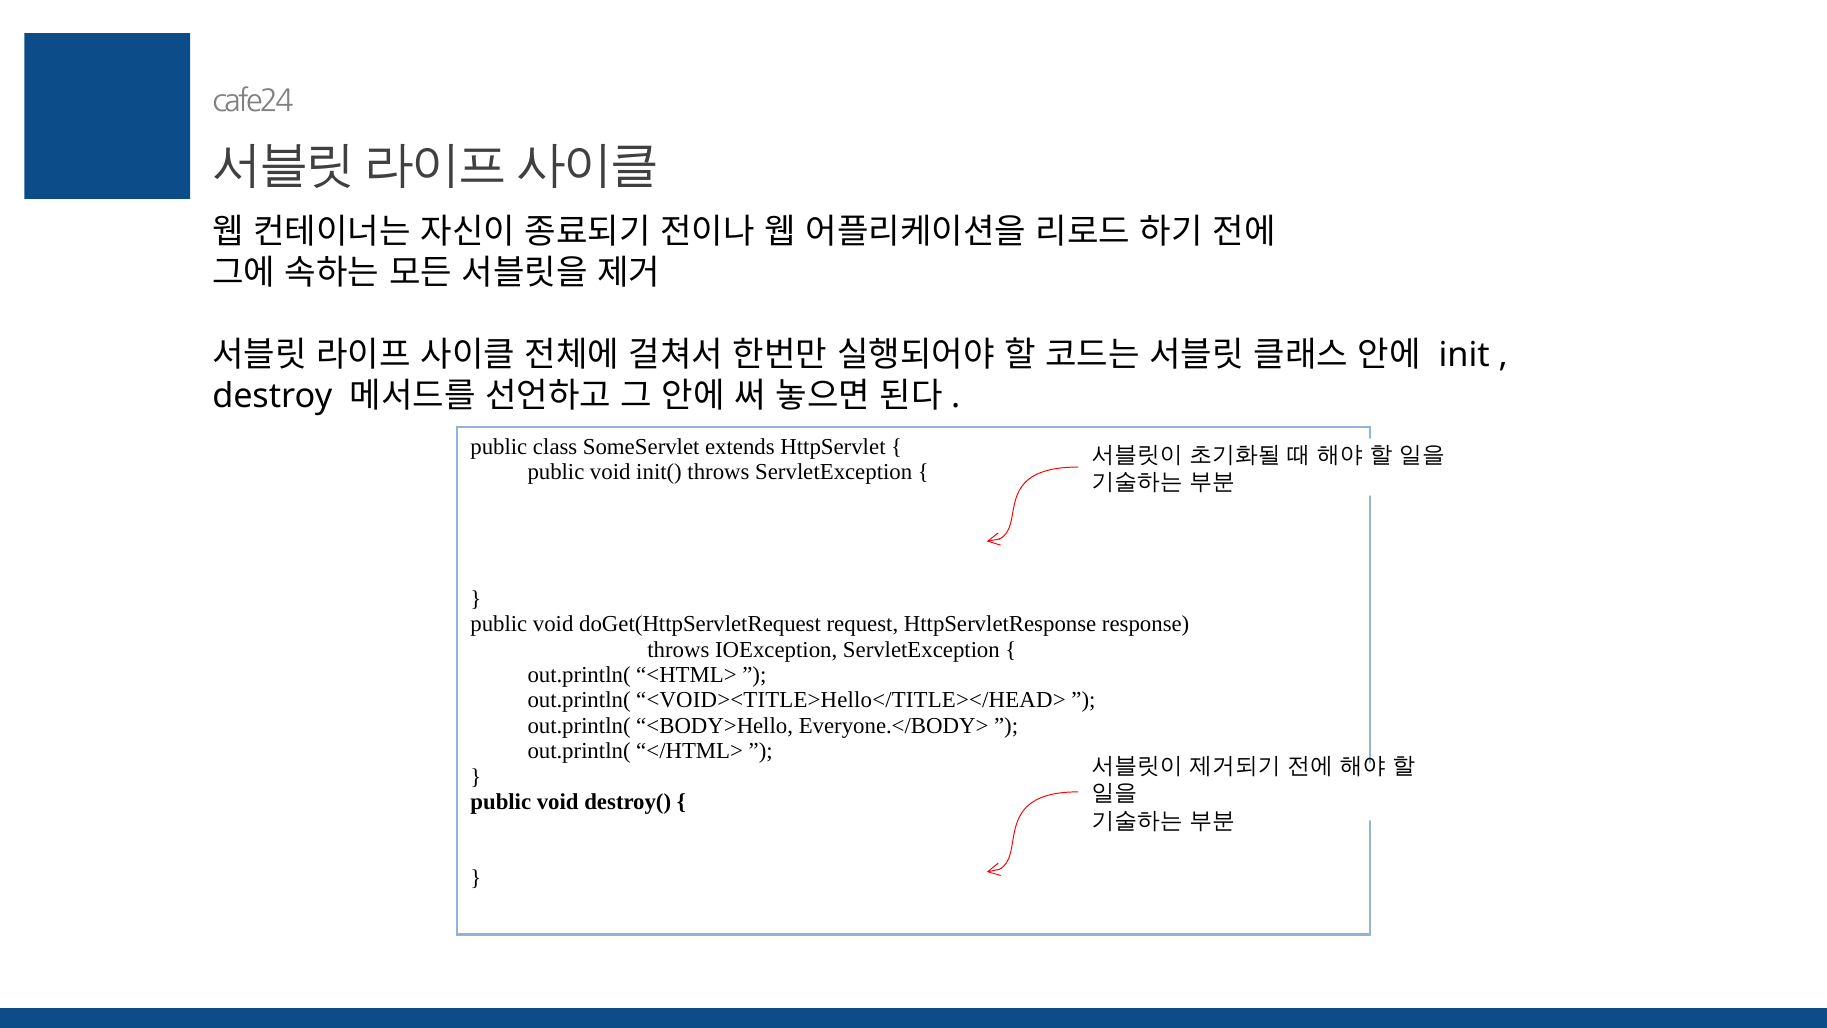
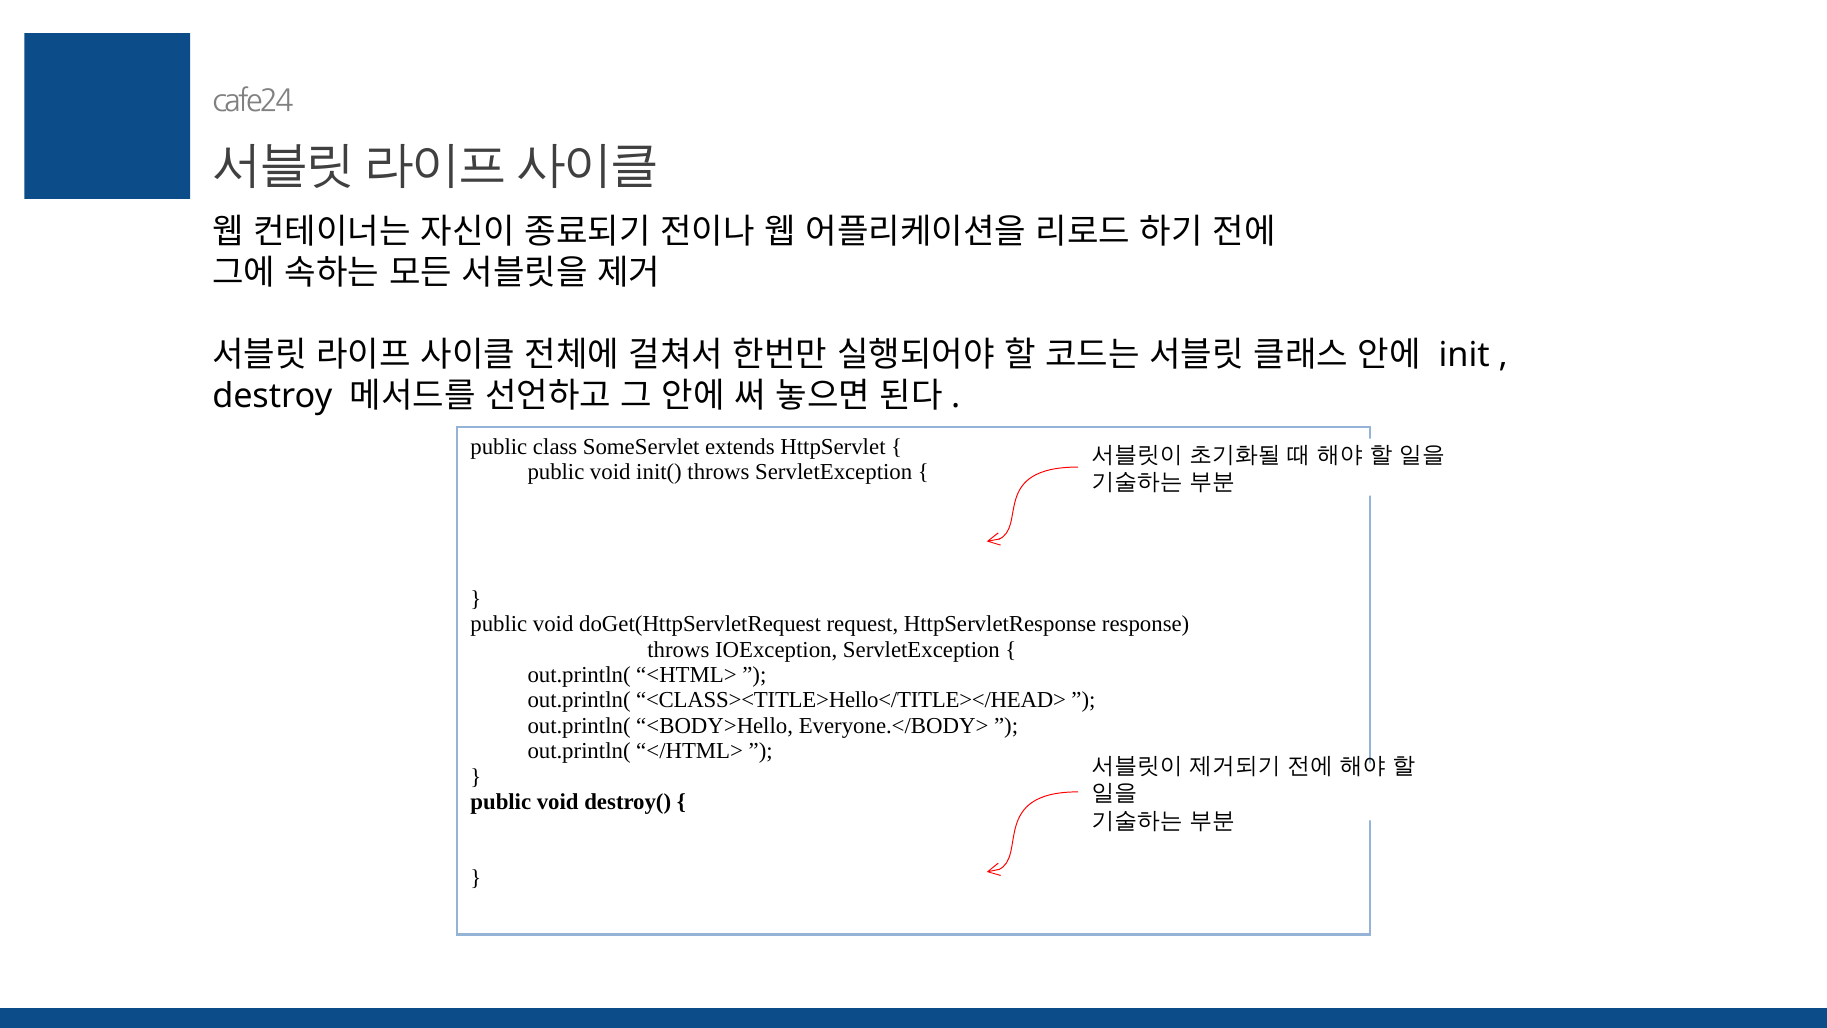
<VOID><TITLE>Hello</TITLE></HEAD>: <VOID><TITLE>Hello</TITLE></HEAD> -> <CLASS><TITLE>Hello</TITLE></HEAD>
